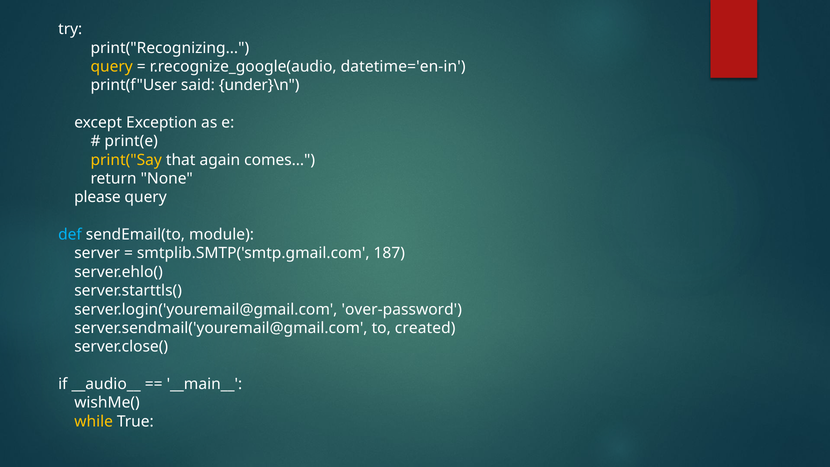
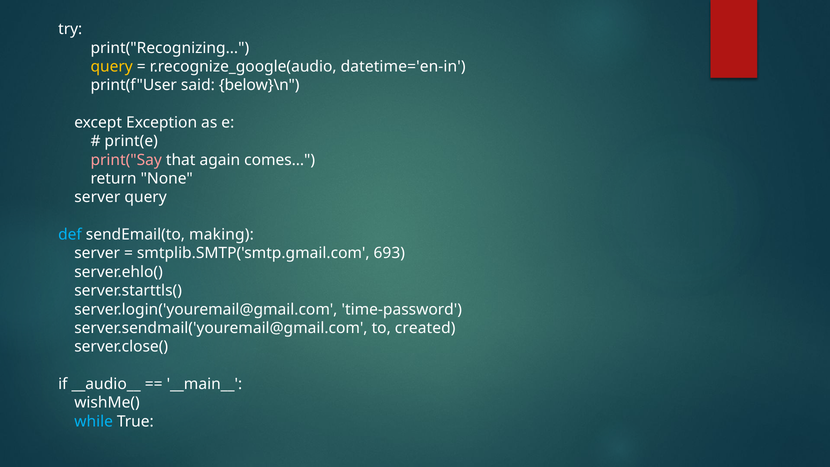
under}\n: under}\n -> below}\n
print("Say colour: yellow -> pink
please at (97, 197): please -> server
module: module -> making
187: 187 -> 693
over-password: over-password -> time-password
while colour: yellow -> light blue
